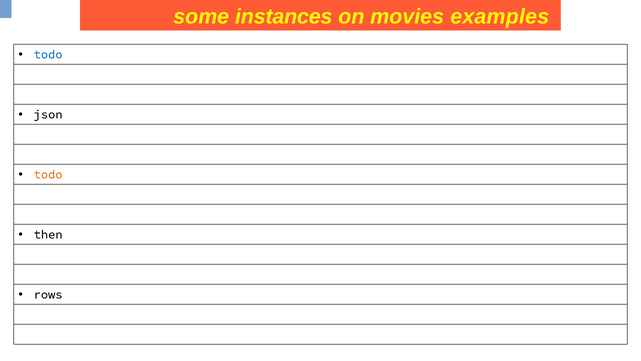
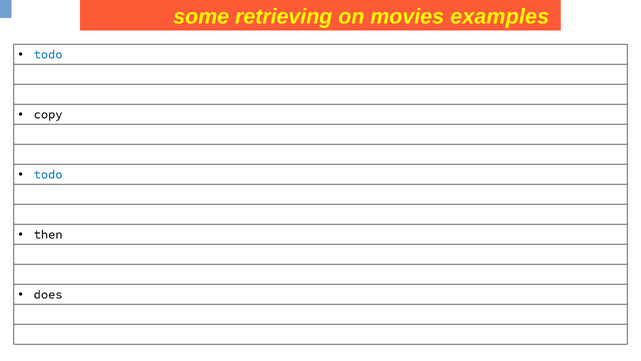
instances: instances -> retrieving
json: json -> copy
todo at (48, 174) colour: orange -> blue
rows: rows -> does
